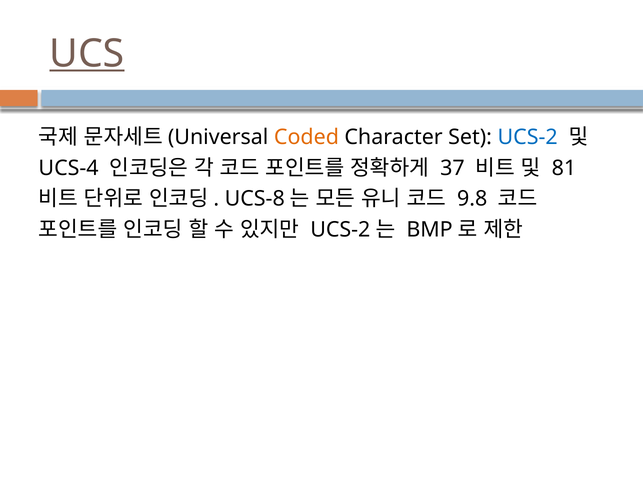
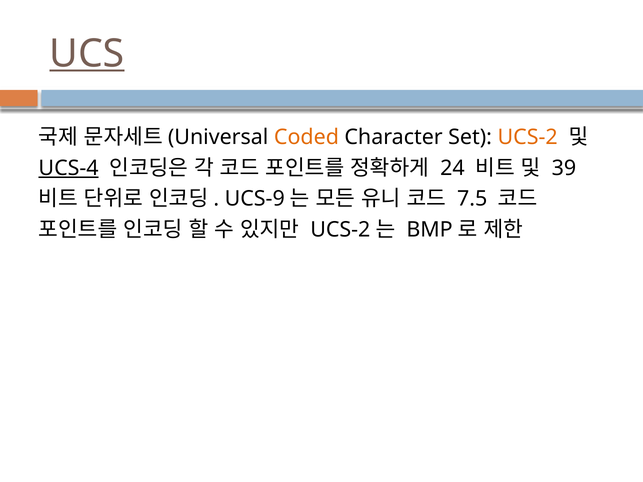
UCS-2 at (528, 137) colour: blue -> orange
UCS-4 underline: none -> present
37: 37 -> 24
81: 81 -> 39
UCS-8: UCS-8 -> UCS-9
9.8: 9.8 -> 7.5
